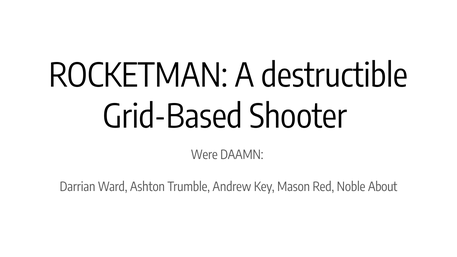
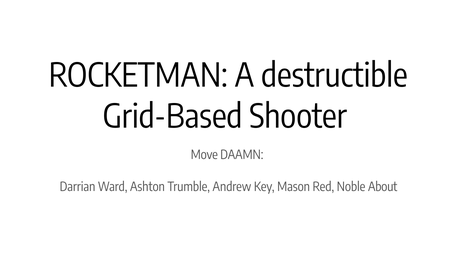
Were: Were -> Move
